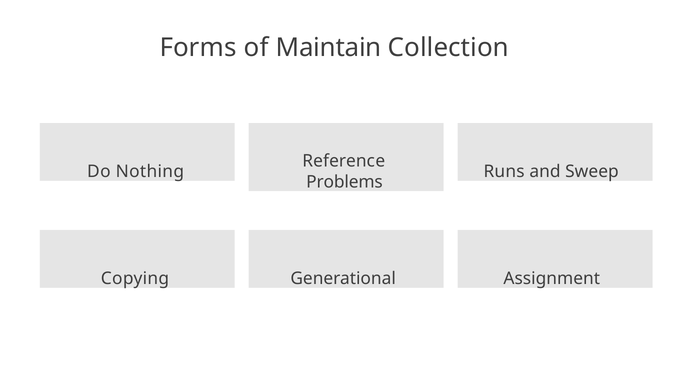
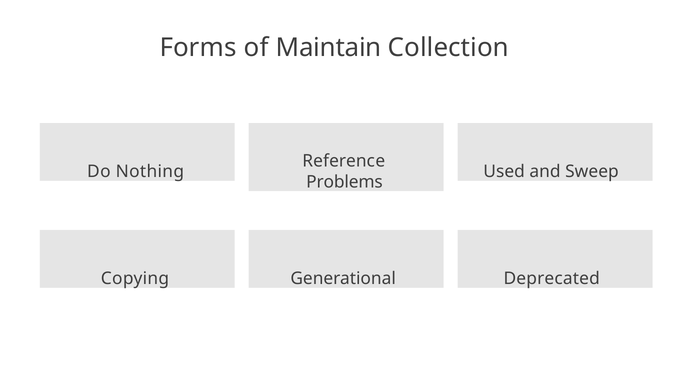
Runs: Runs -> Used
Assignment: Assignment -> Deprecated
